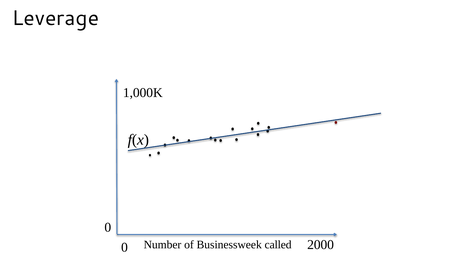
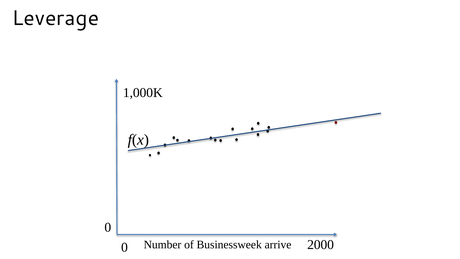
called: called -> arrive
